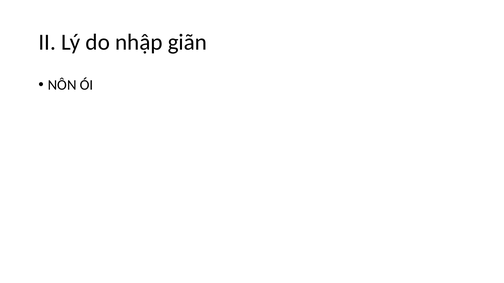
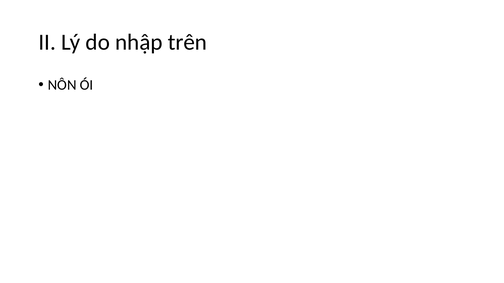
giãn: giãn -> trên
